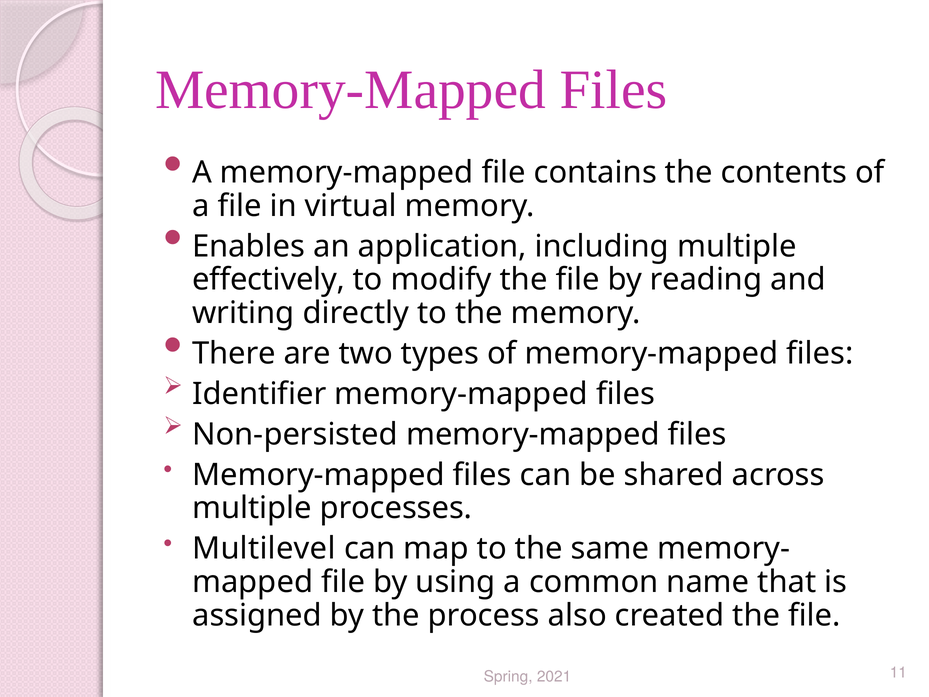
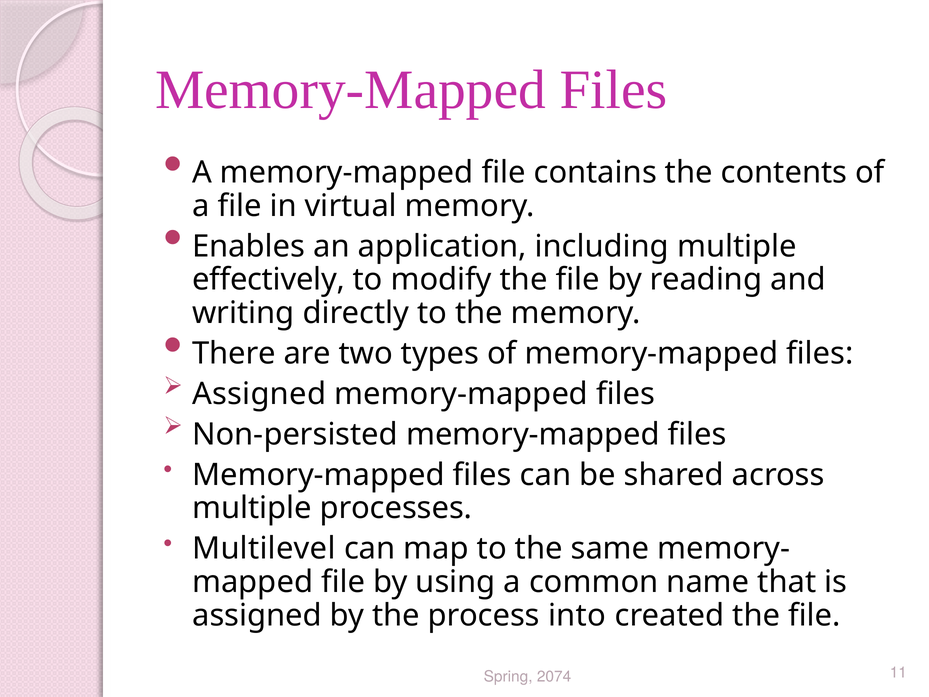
Identifier at (259, 394): Identifier -> Assigned
also: also -> into
2021: 2021 -> 2074
